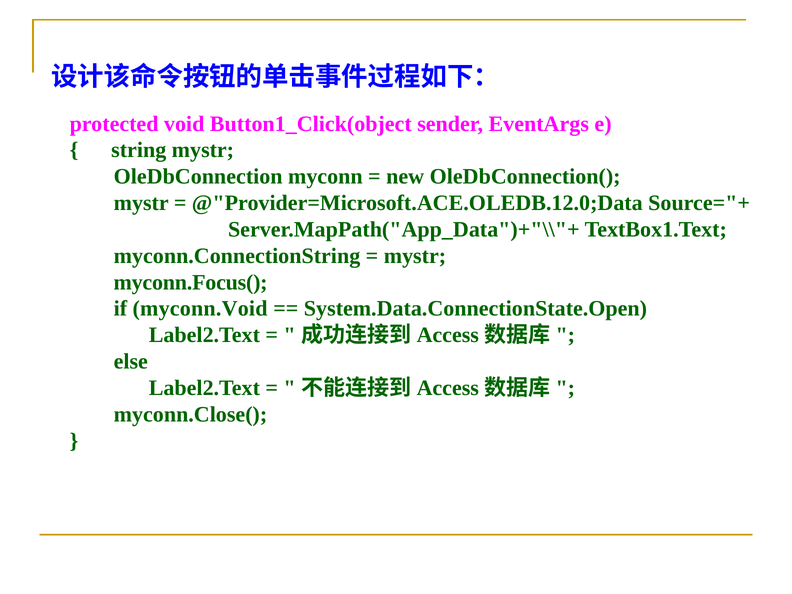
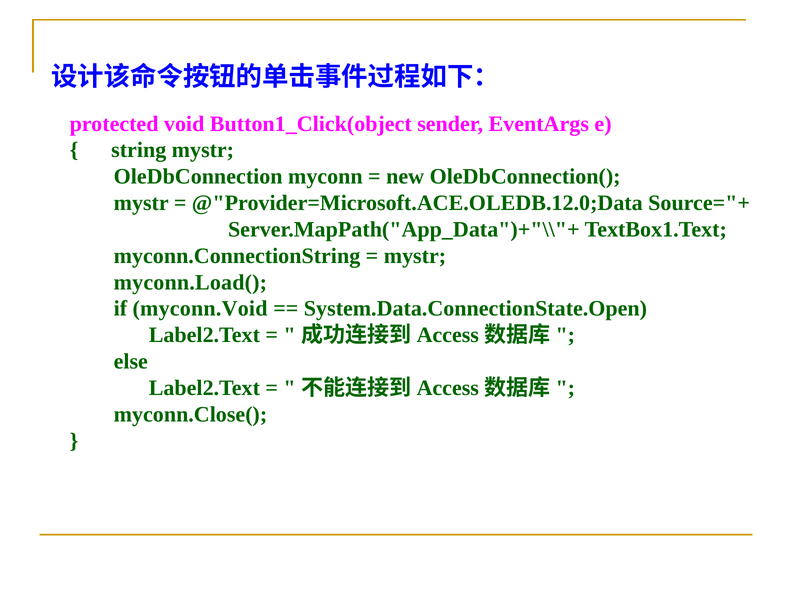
myconn.Focus(: myconn.Focus( -> myconn.Load(
